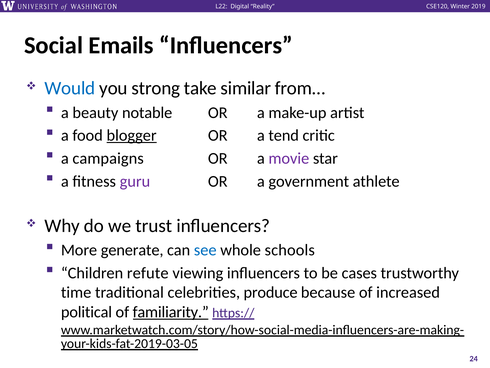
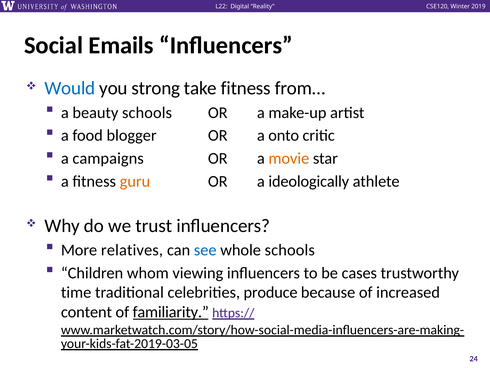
take similar: similar -> fitness
beauty notable: notable -> schools
blogger underline: present -> none
tend: tend -> onto
movie colour: purple -> orange
guru colour: purple -> orange
government: government -> ideologically
generate: generate -> relatives
refute: refute -> whom
political: political -> content
